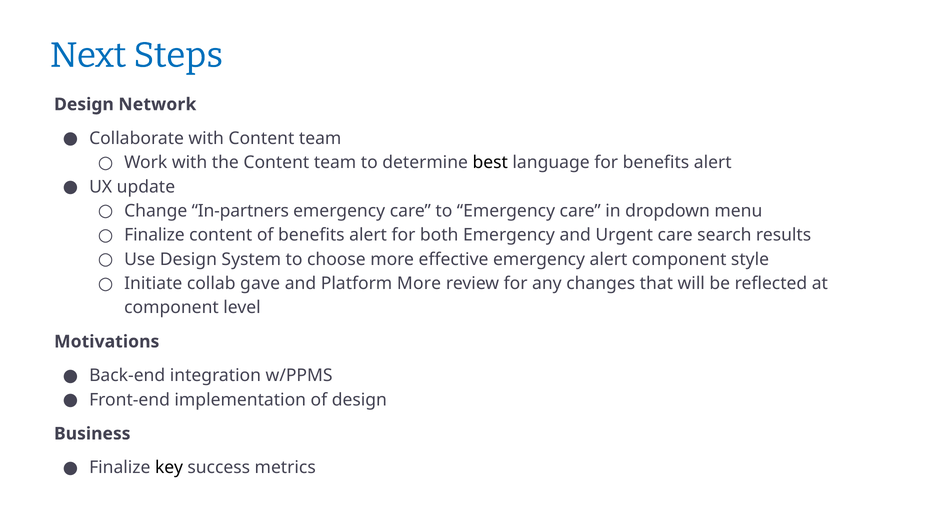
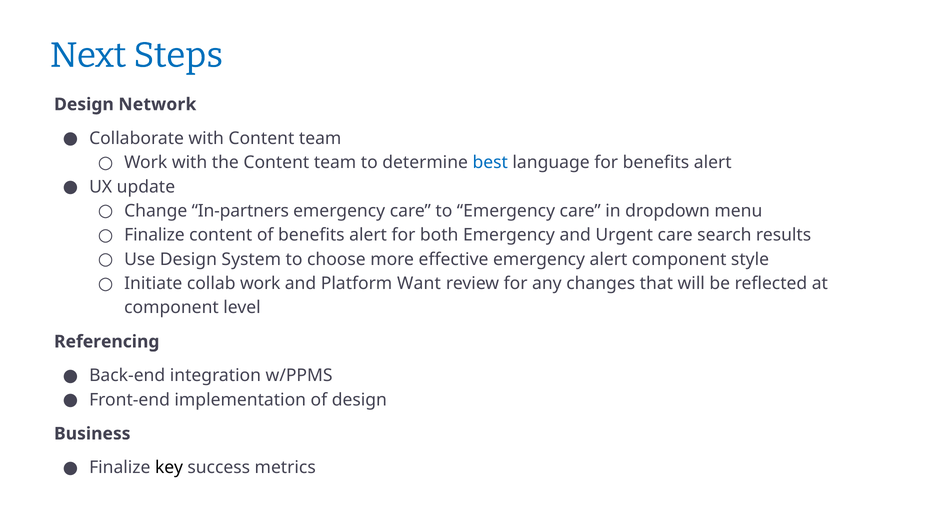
best colour: black -> blue
collab gave: gave -> work
Platform More: More -> Want
Motivations: Motivations -> Referencing
